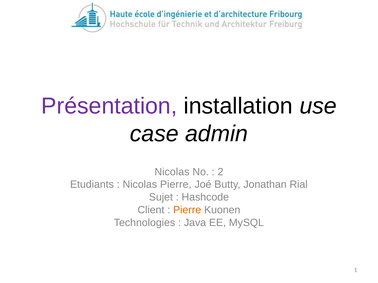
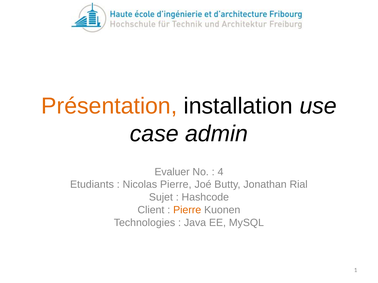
Présentation colour: purple -> orange
Nicolas at (172, 172): Nicolas -> Evaluer
2: 2 -> 4
